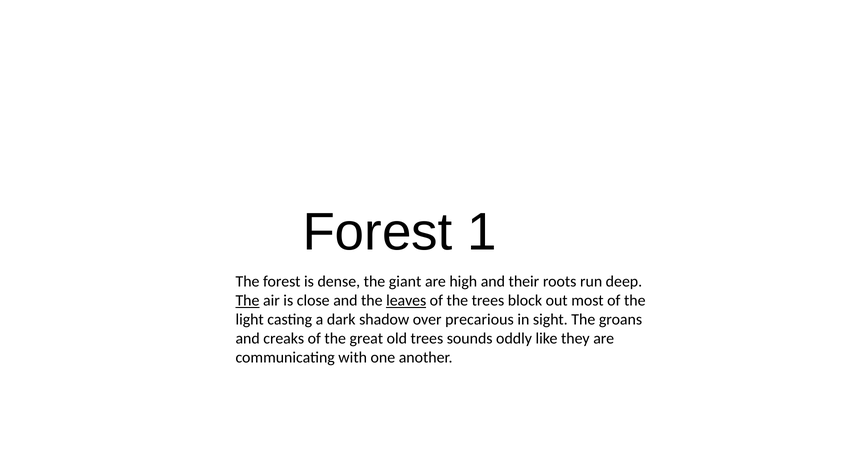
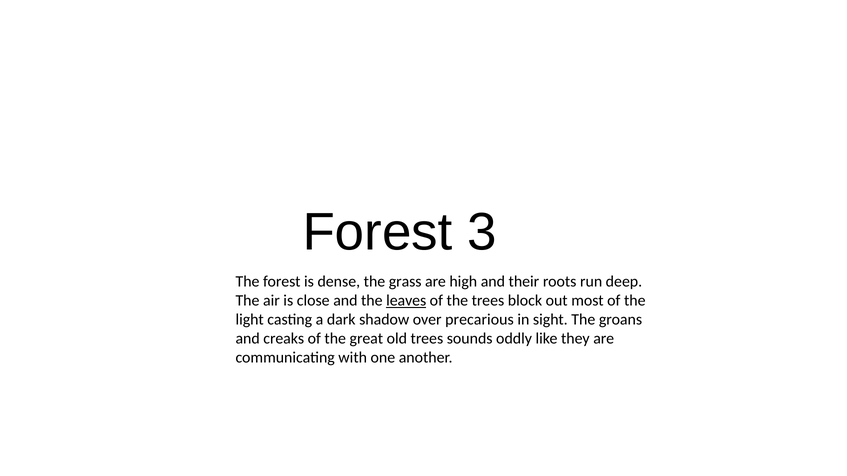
1: 1 -> 3
giant: giant -> grass
The at (247, 301) underline: present -> none
